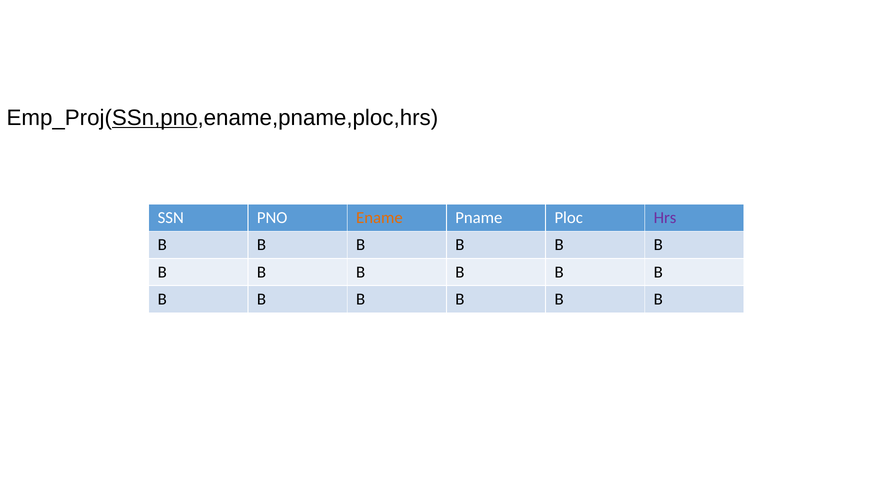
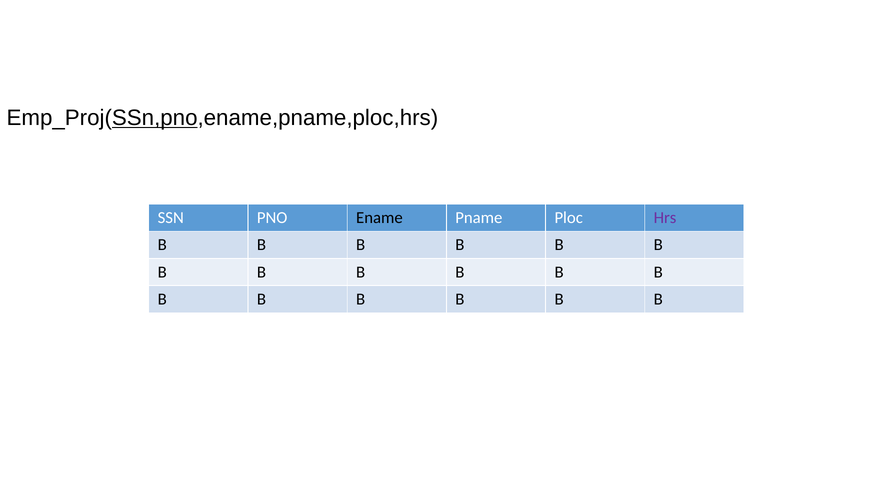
Ename colour: orange -> black
